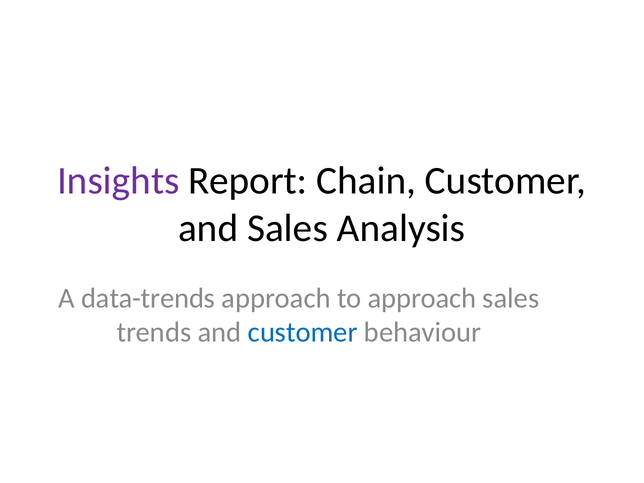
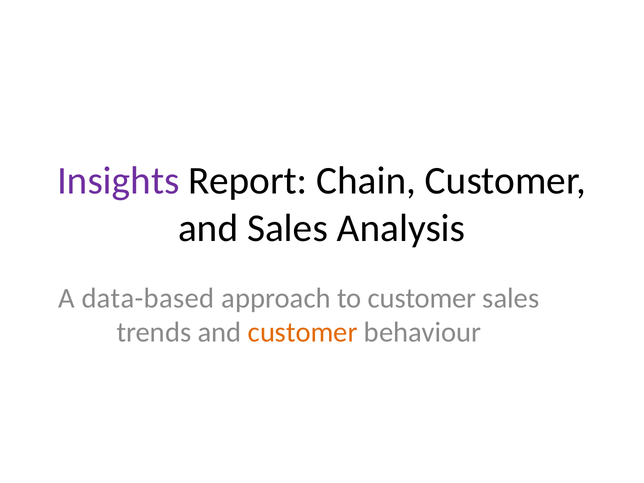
data-trends: data-trends -> data-based
to approach: approach -> customer
customer at (303, 332) colour: blue -> orange
